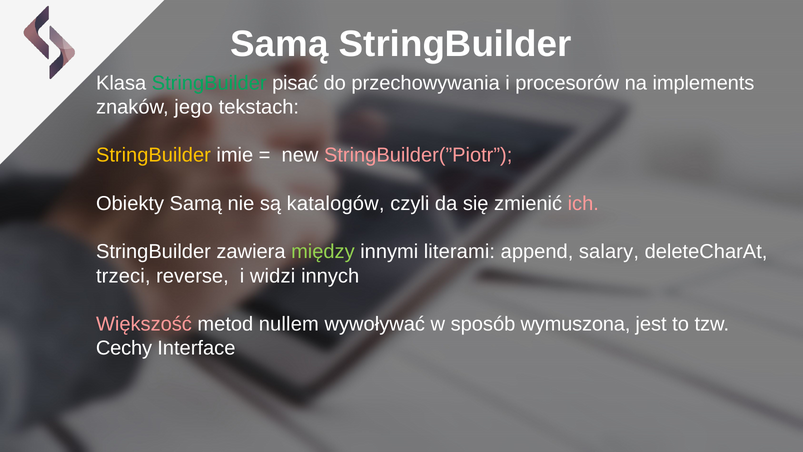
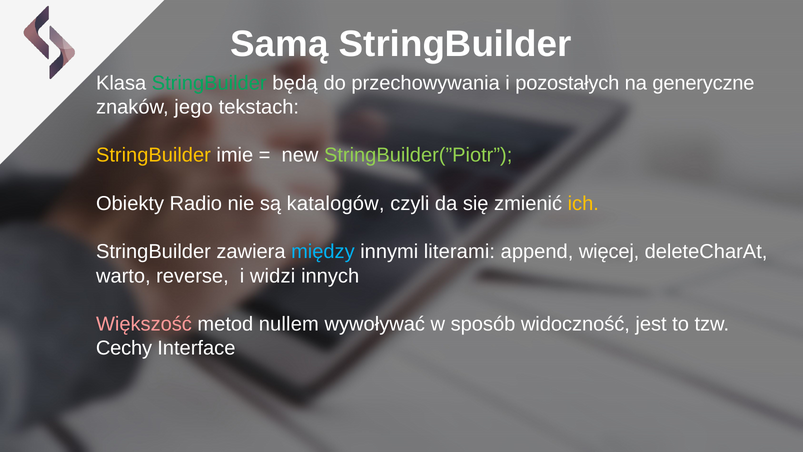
pisać: pisać -> będą
procesorów: procesorów -> pozostałych
implements: implements -> generyczne
StringBuilder(”Piotr colour: pink -> light green
Obiekty Samą: Samą -> Radio
ich colour: pink -> yellow
między colour: light green -> light blue
salary: salary -> więcej
trzeci: trzeci -> warto
wymuszona: wymuszona -> widoczność
